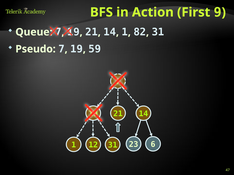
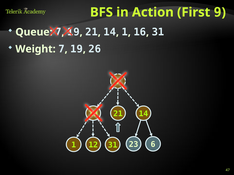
82: 82 -> 16
Pseudo: Pseudo -> Weight
59: 59 -> 26
